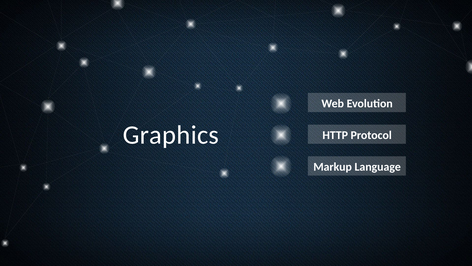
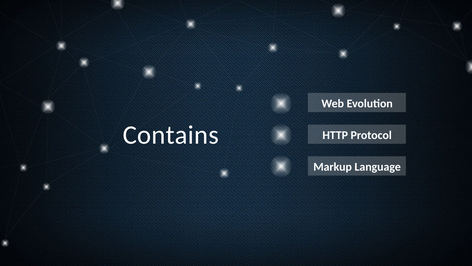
Graphics: Graphics -> Contains
